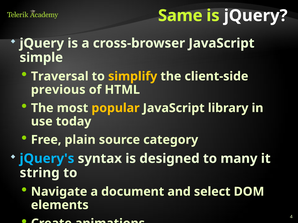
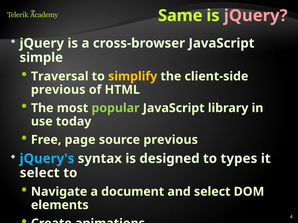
jQuery at (256, 16) colour: white -> pink
popular colour: yellow -> light green
plain: plain -> page
source category: category -> previous
many: many -> types
string at (40, 173): string -> select
